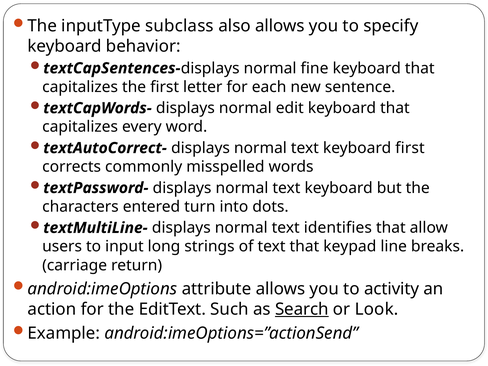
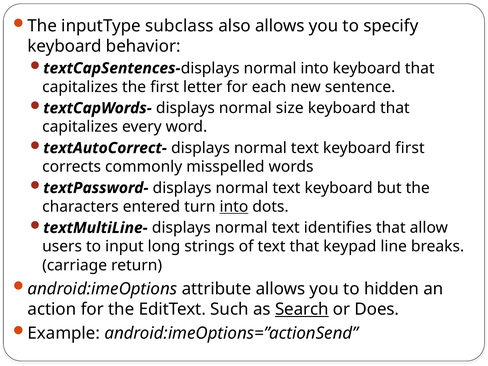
normal fine: fine -> into
edit: edit -> size
into at (234, 207) underline: none -> present
activity: activity -> hidden
Look: Look -> Does
